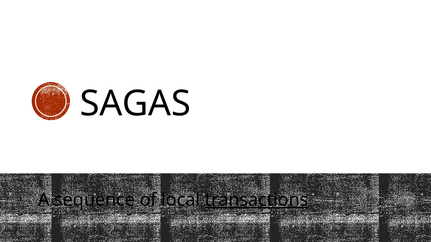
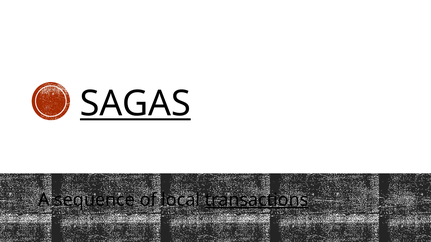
SAGAS underline: none -> present
